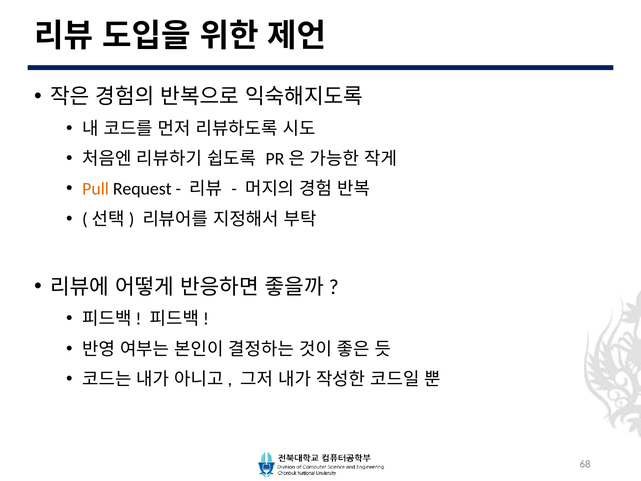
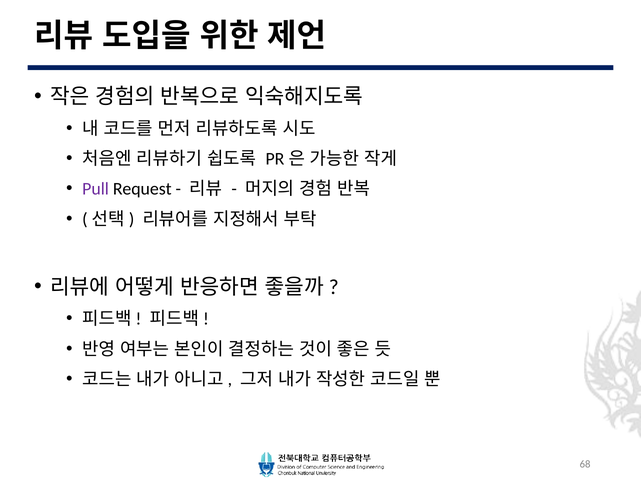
Pull colour: orange -> purple
